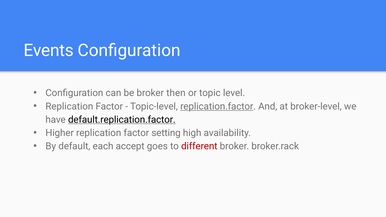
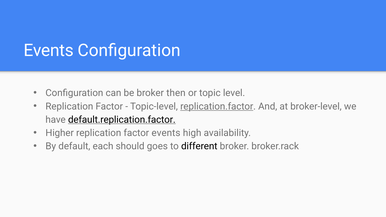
factor setting: setting -> events
accept: accept -> should
different colour: red -> black
